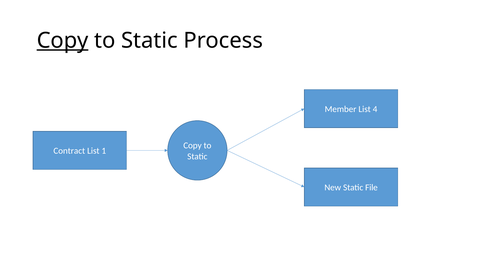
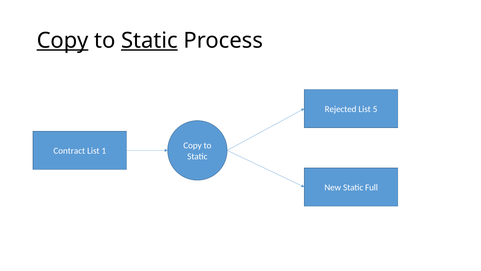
Static at (149, 40) underline: none -> present
Member: Member -> Rejected
4: 4 -> 5
File: File -> Full
